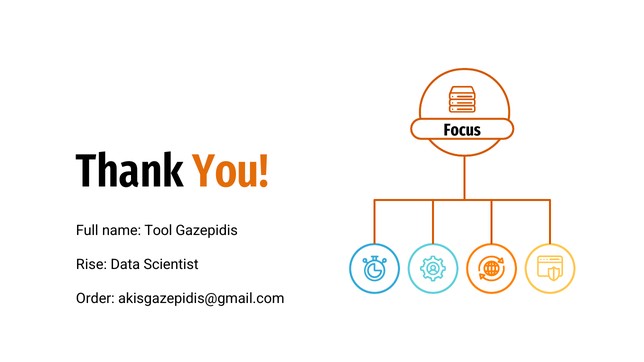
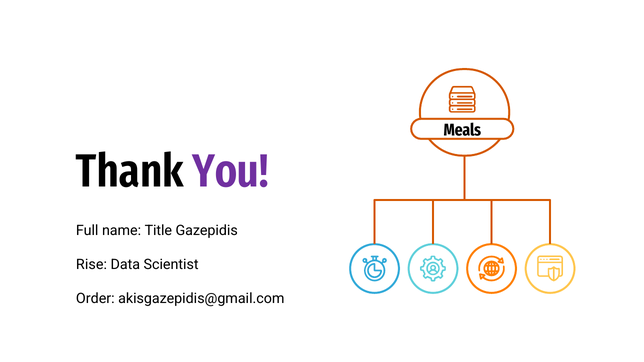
Focus: Focus -> Meals
You colour: orange -> purple
Tool: Tool -> Title
